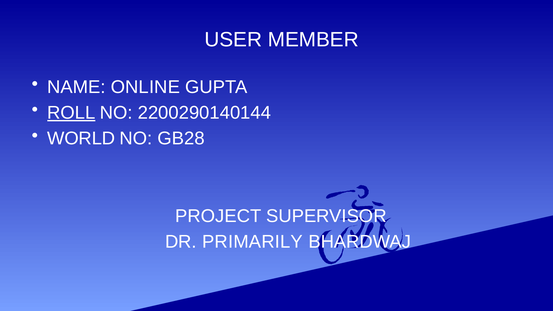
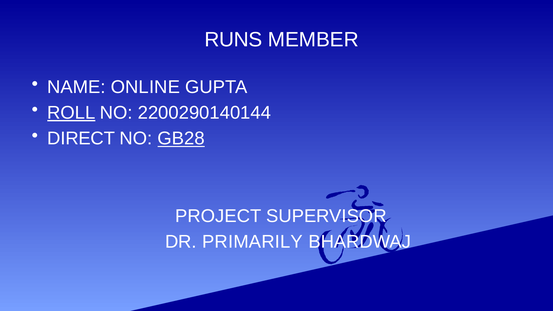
USER: USER -> RUNS
WORLD: WORLD -> DIRECT
GB28 underline: none -> present
